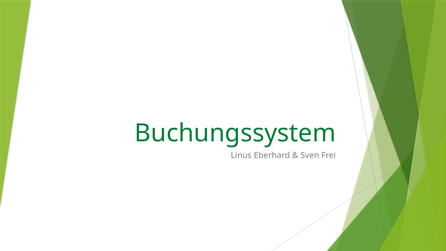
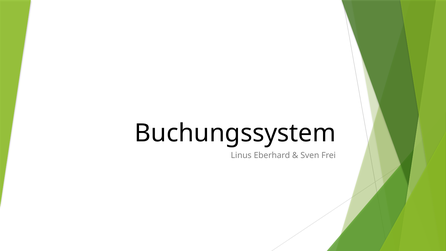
Buchungssystem colour: green -> black
